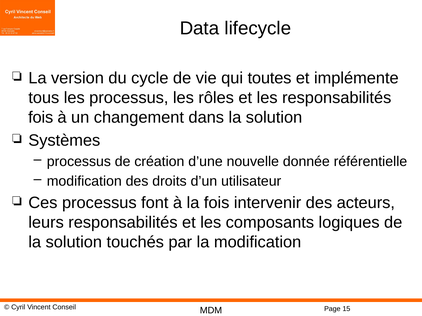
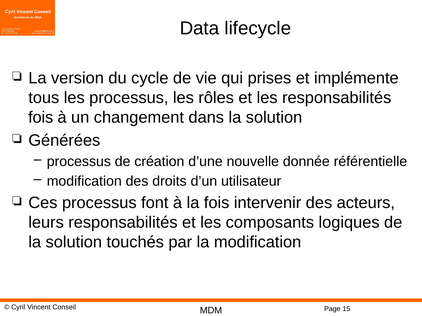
toutes: toutes -> prises
Systèmes: Systèmes -> Générées
